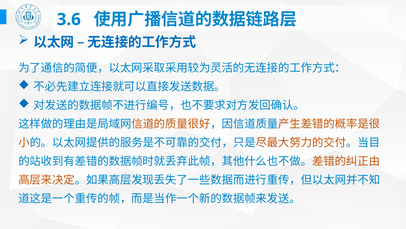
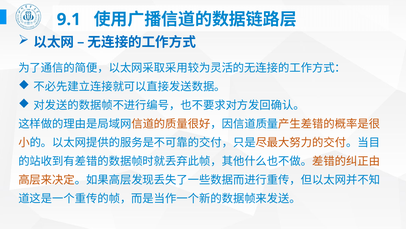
3.6: 3.6 -> 9.1
